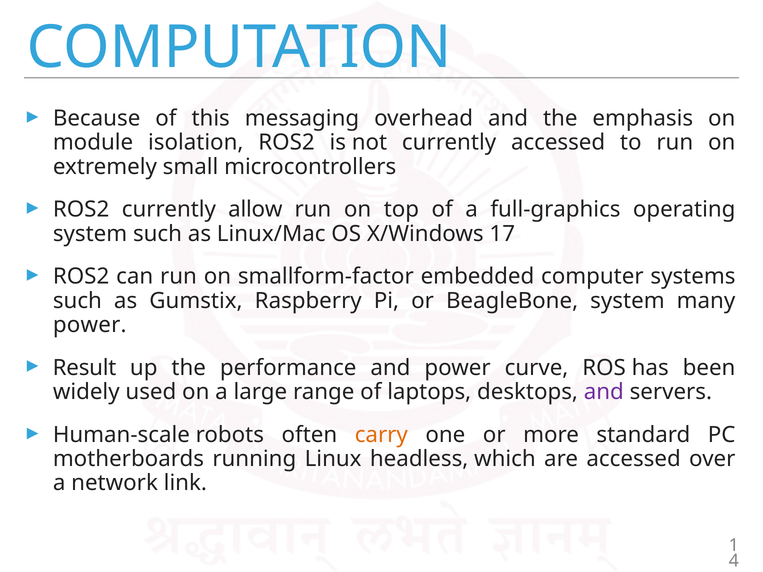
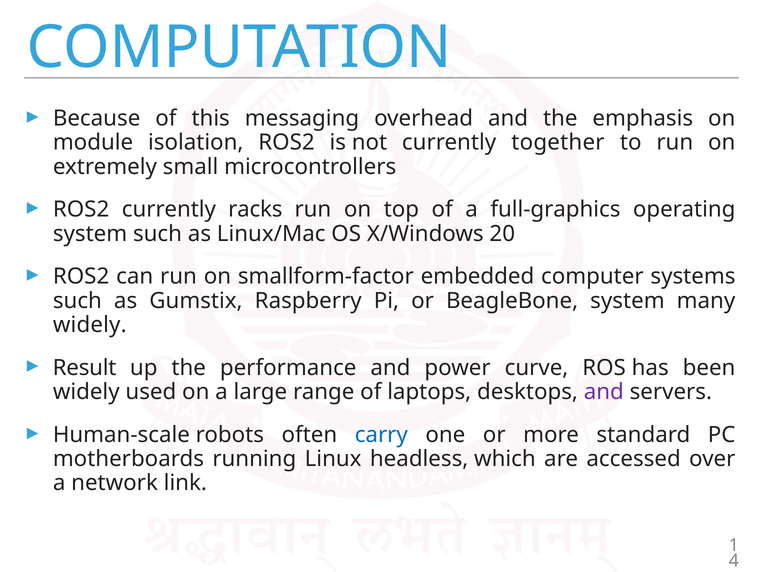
currently accessed: accessed -> together
allow: allow -> racks
17: 17 -> 20
power at (90, 325): power -> widely
carry colour: orange -> blue
